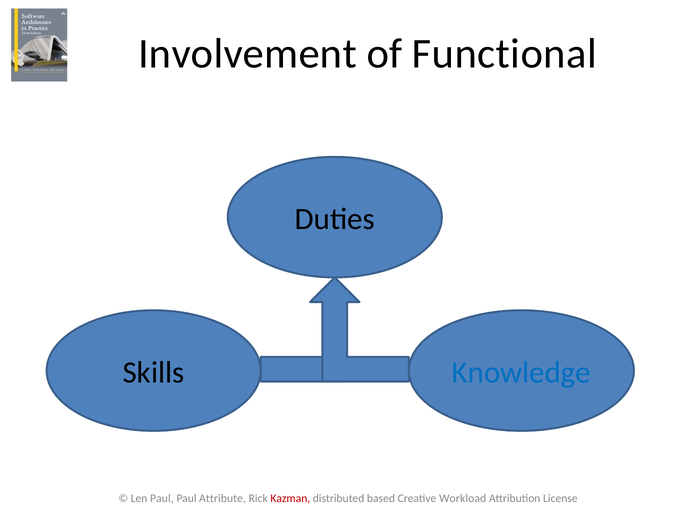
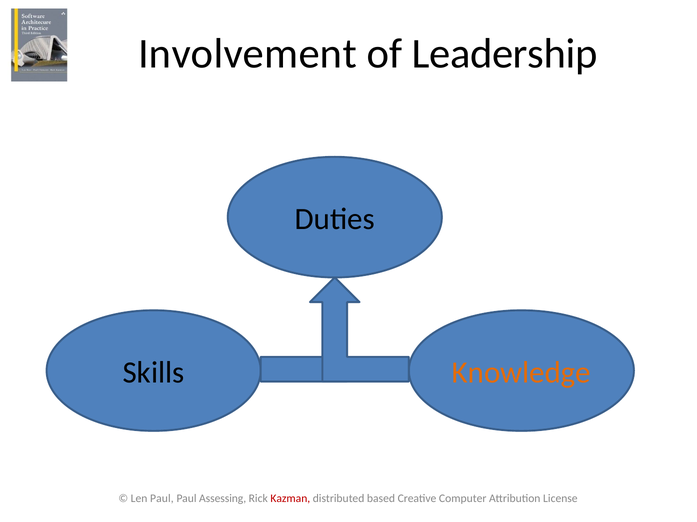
Functional: Functional -> Leadership
Knowledge colour: blue -> orange
Attribute: Attribute -> Assessing
Workload: Workload -> Computer
